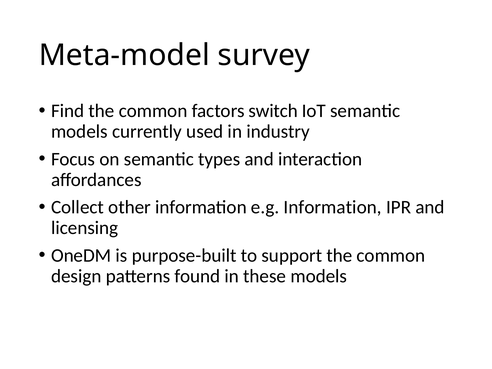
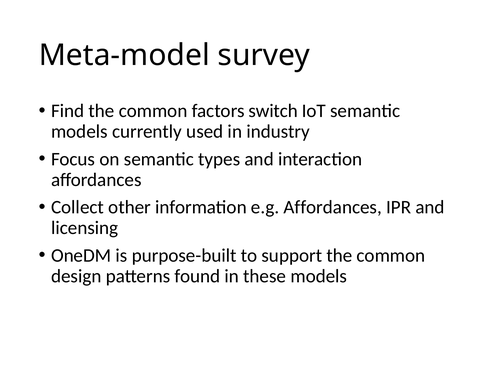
e.g Information: Information -> Affordances
